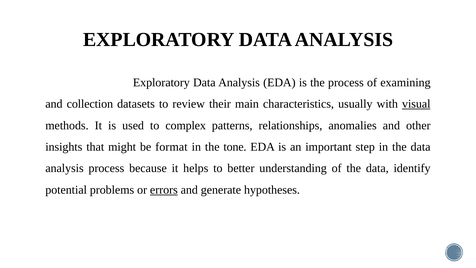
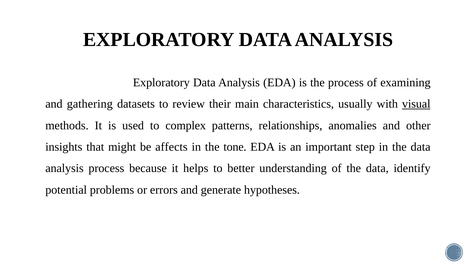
collection: collection -> gathering
format: format -> affects
errors underline: present -> none
